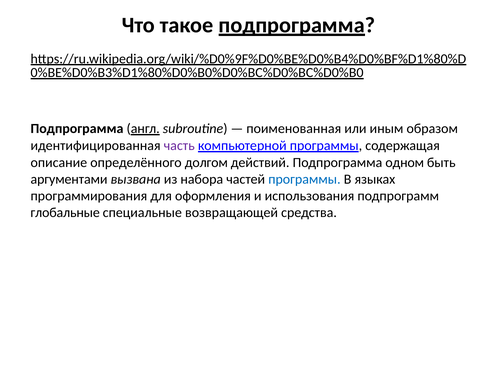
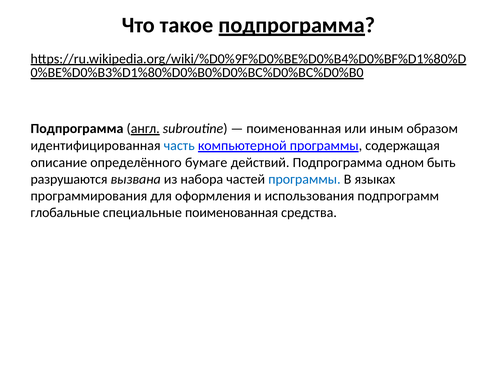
часть colour: purple -> blue
долгом: долгом -> бумаге
аргументами: аргументами -> разрушаются
специальные возвращающей: возвращающей -> поименованная
